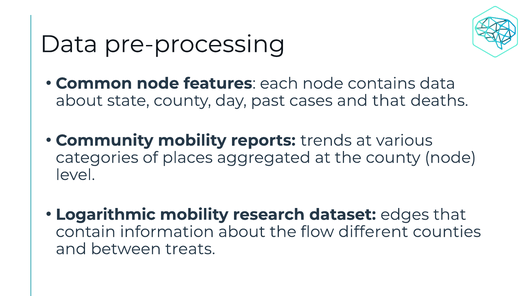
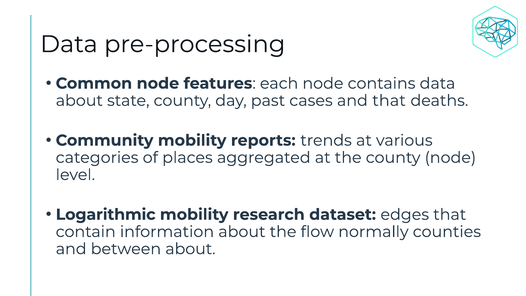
different: different -> normally
between treats: treats -> about
